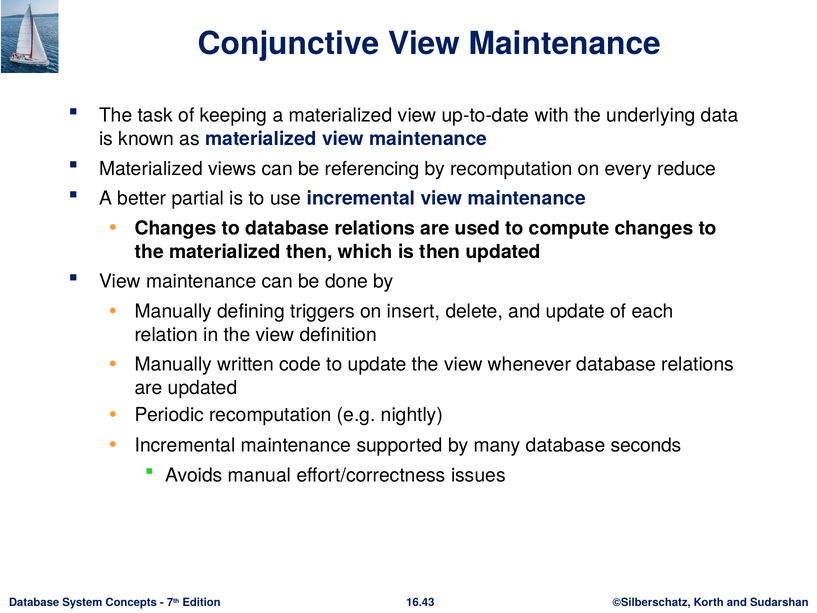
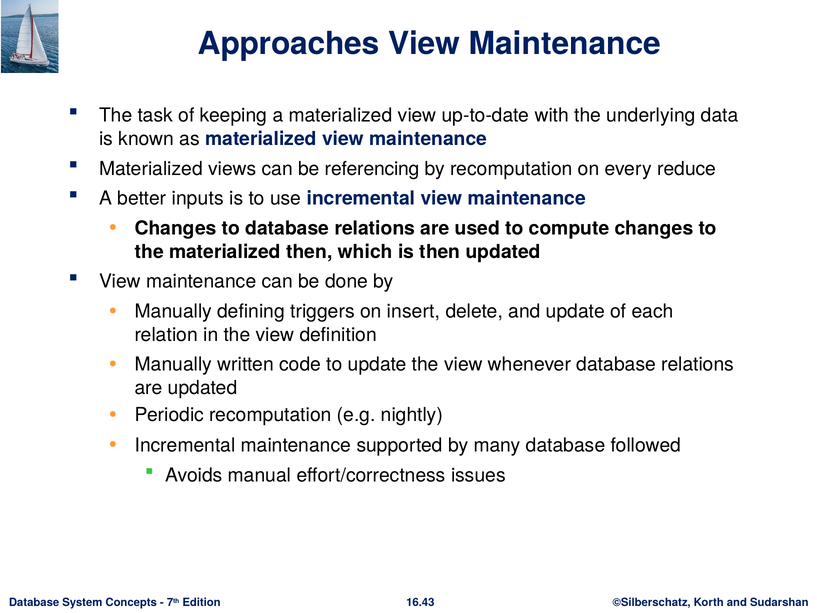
Conjunctive: Conjunctive -> Approaches
partial: partial -> inputs
seconds: seconds -> followed
